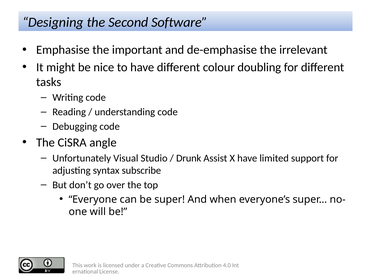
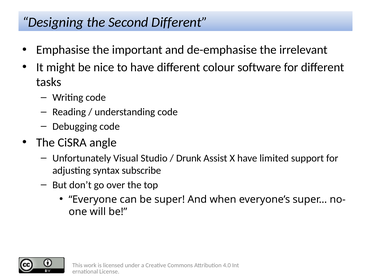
Second Software: Software -> Different
doubling: doubling -> software
